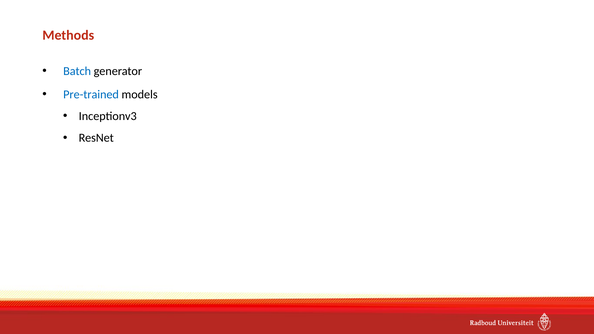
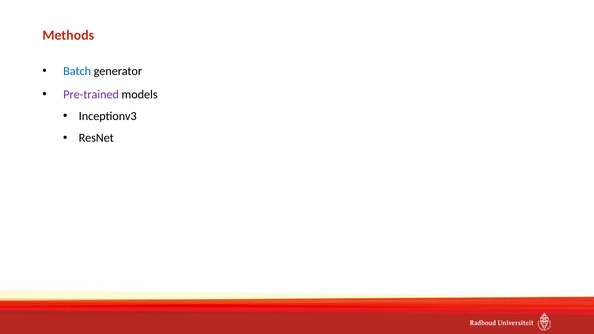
Pre-trained colour: blue -> purple
